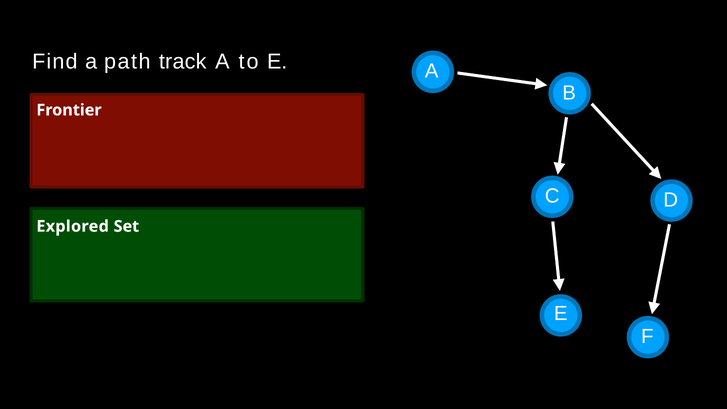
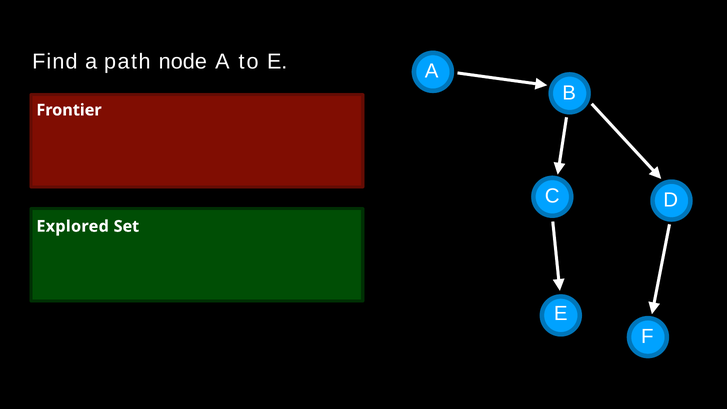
track: track -> node
